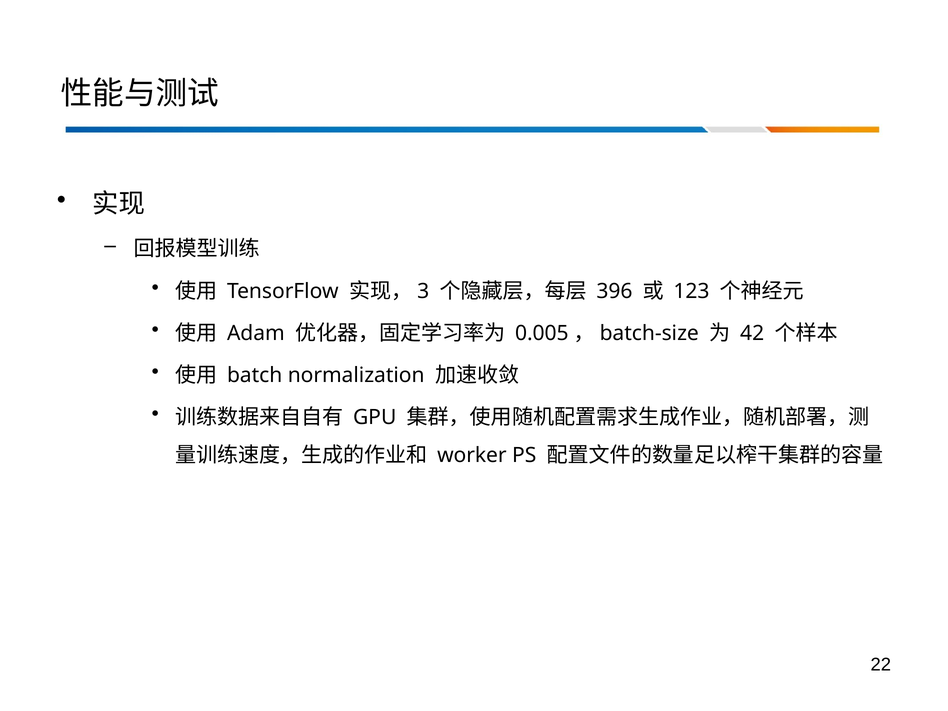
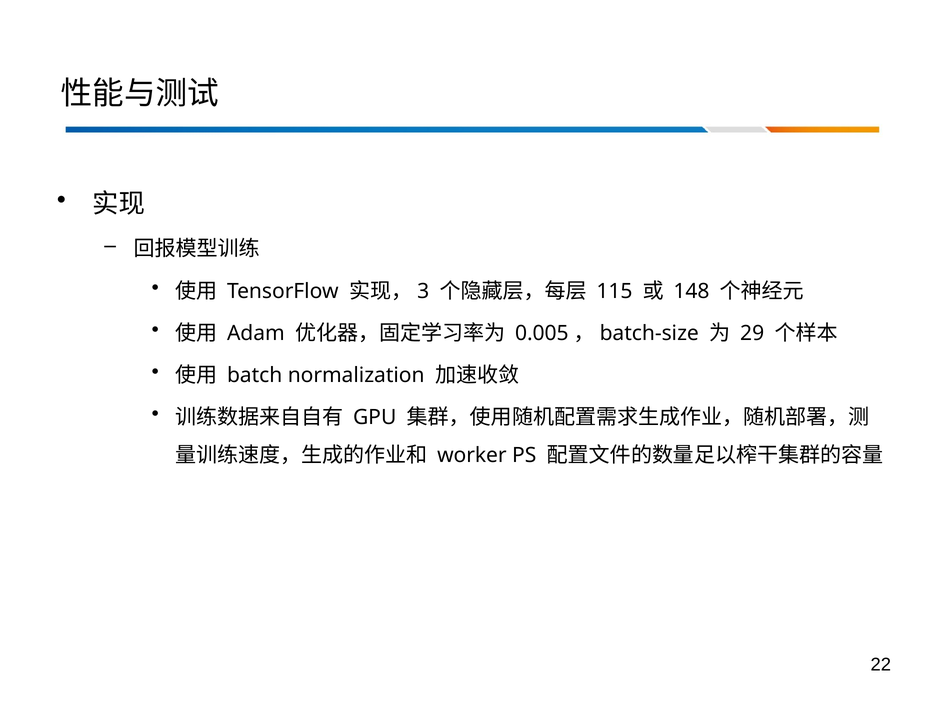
396: 396 -> 115
123: 123 -> 148
42: 42 -> 29
